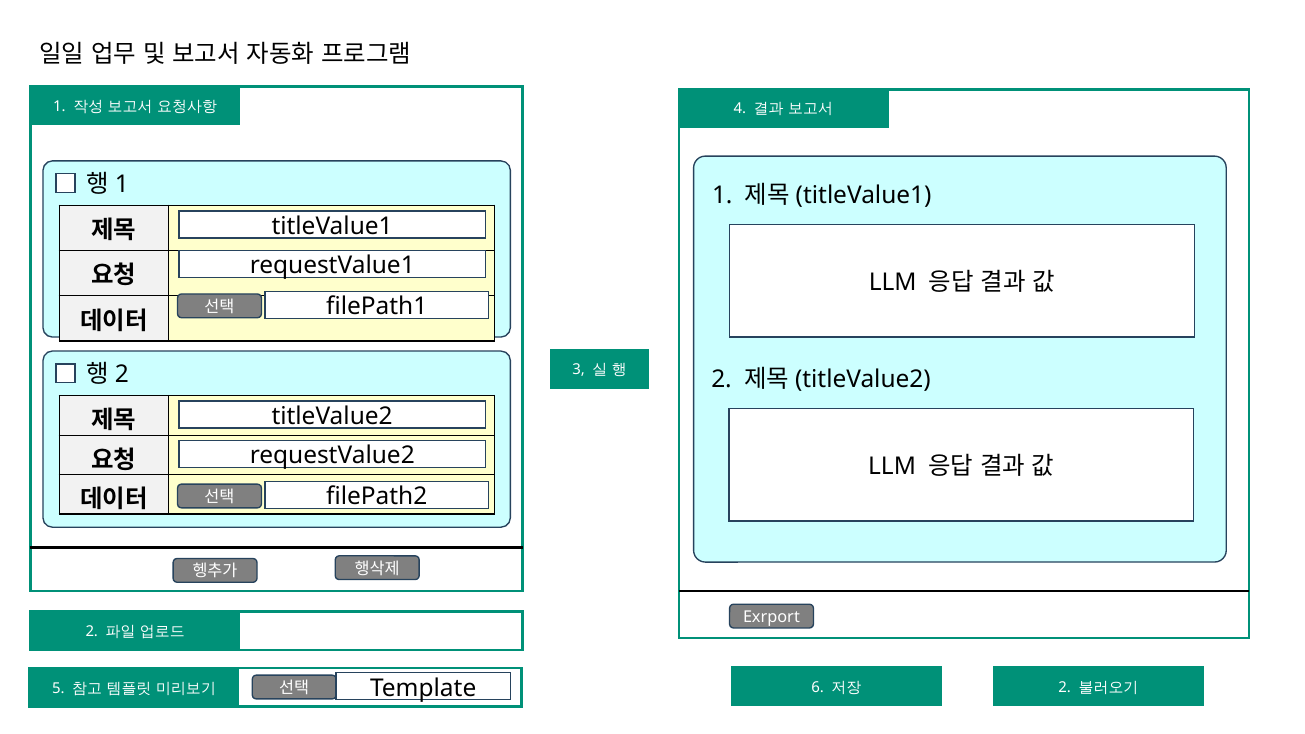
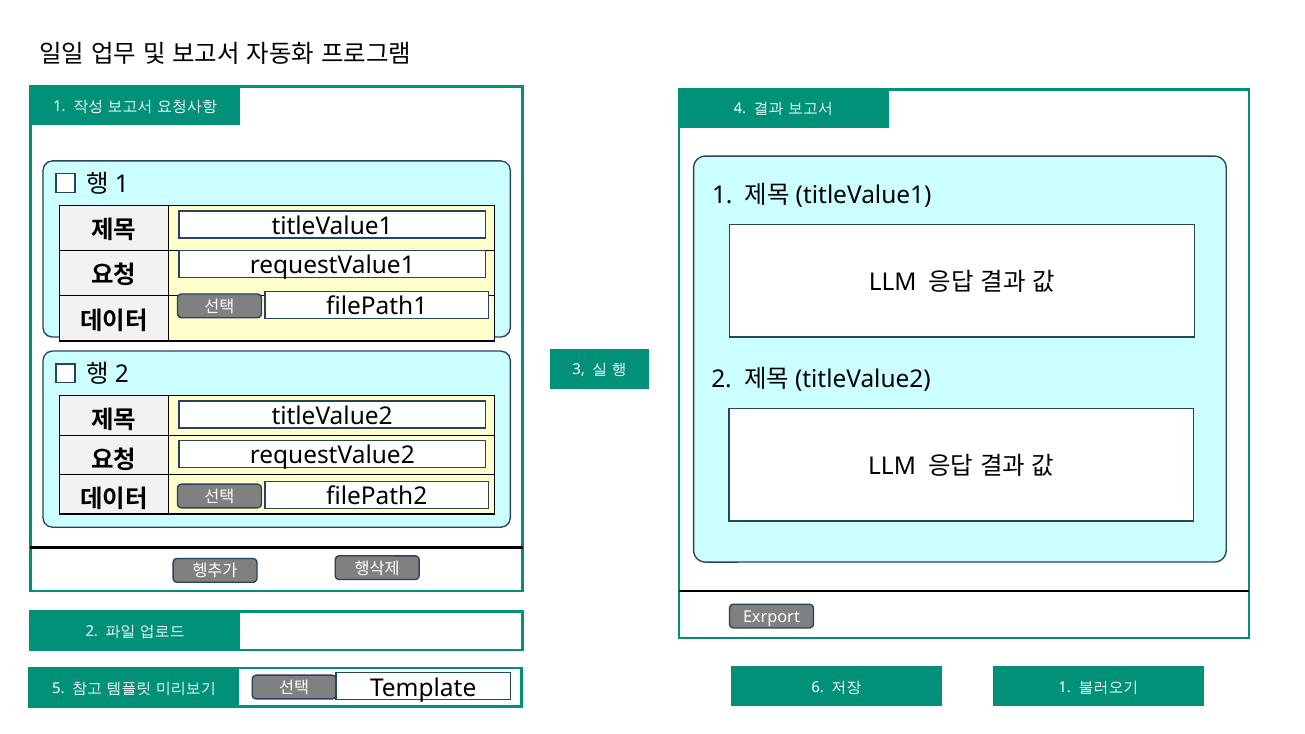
Template 2: 2 -> 1
